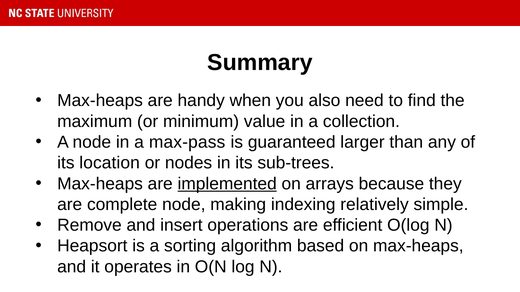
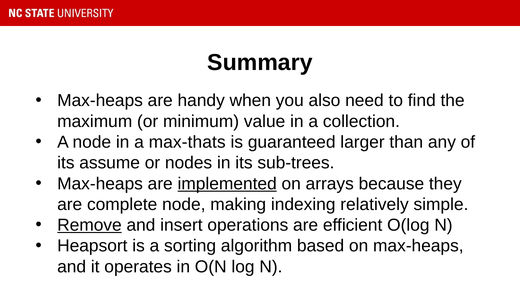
max-pass: max-pass -> max-thats
location: location -> assume
Remove underline: none -> present
